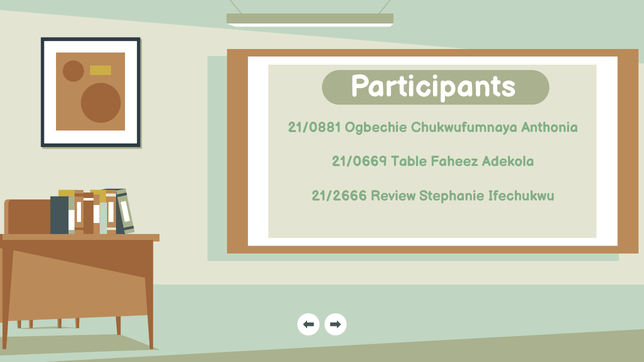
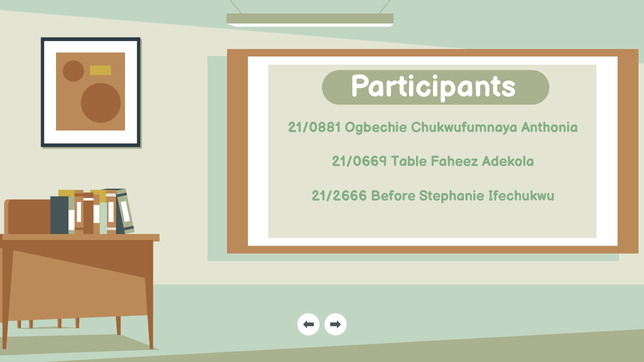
Review: Review -> Before
